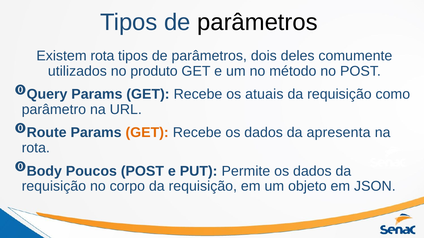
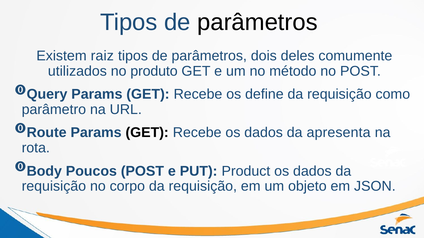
Existem rota: rota -> raiz
atuais: atuais -> define
GET at (147, 133) colour: orange -> black
Permite: Permite -> Product
